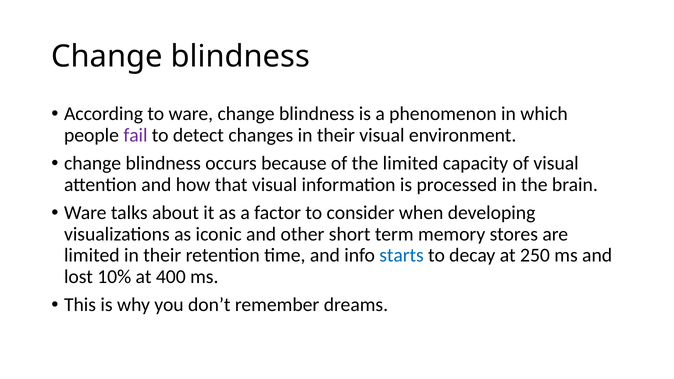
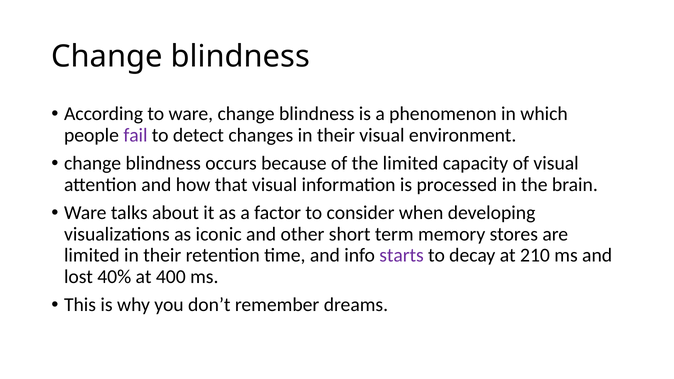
starts colour: blue -> purple
250: 250 -> 210
10%: 10% -> 40%
